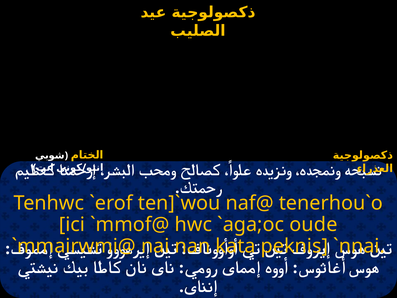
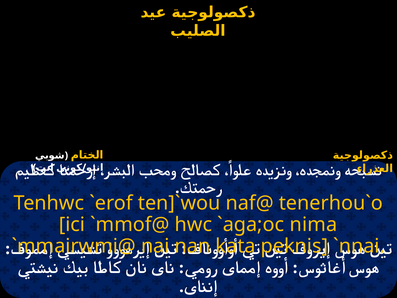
oude: oude -> nima
